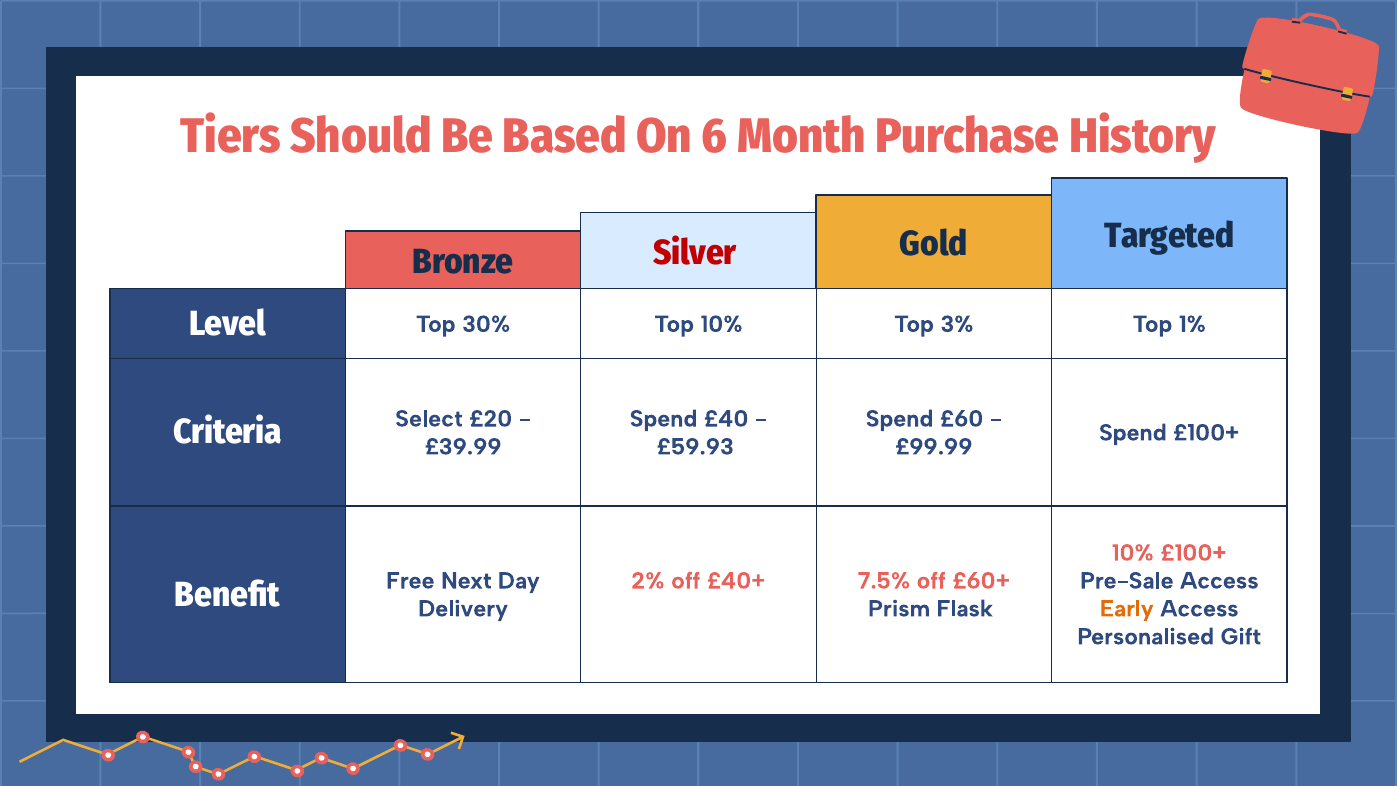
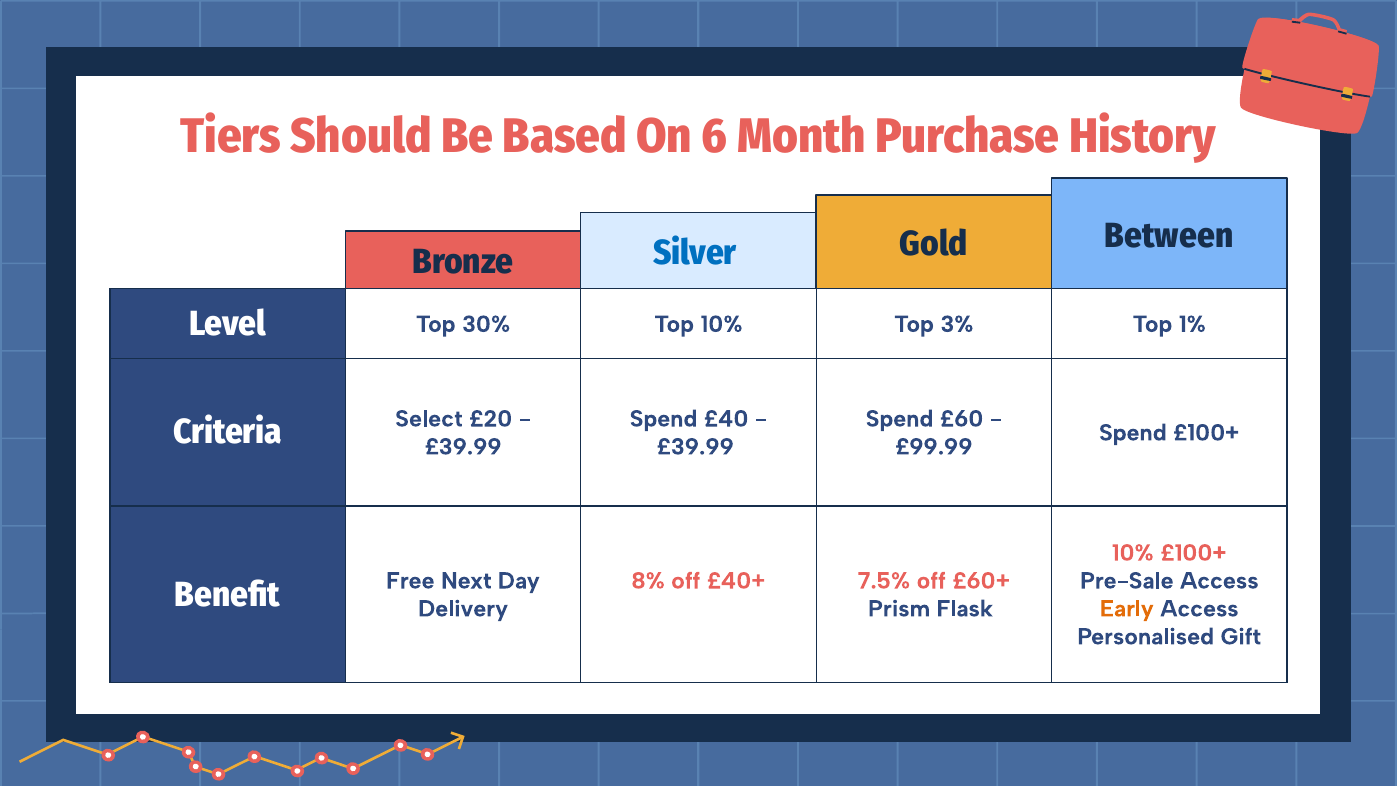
Silver colour: red -> blue
Targeted: Targeted -> Between
£59.93 at (695, 447): £59.93 -> £39.99
2%: 2% -> 8%
